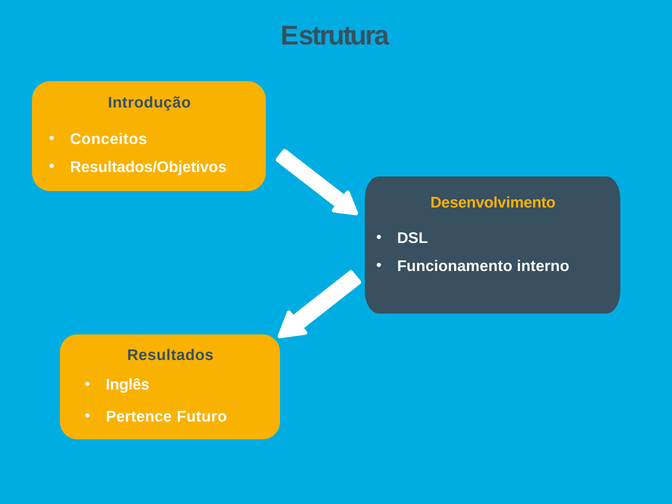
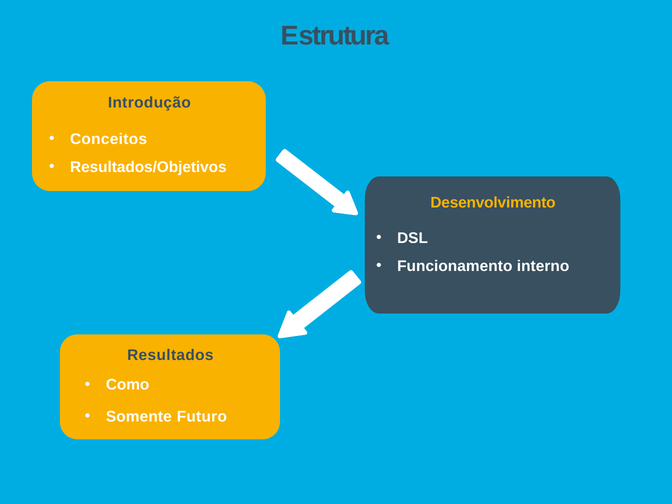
Inglês: Inglês -> Como
Pertence: Pertence -> Somente
